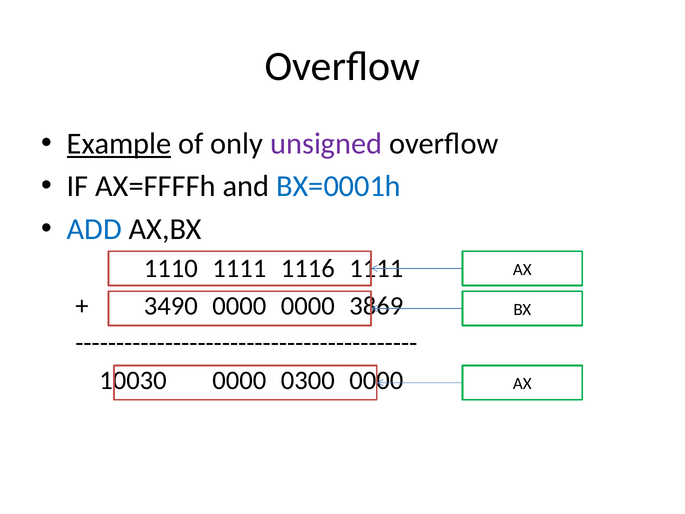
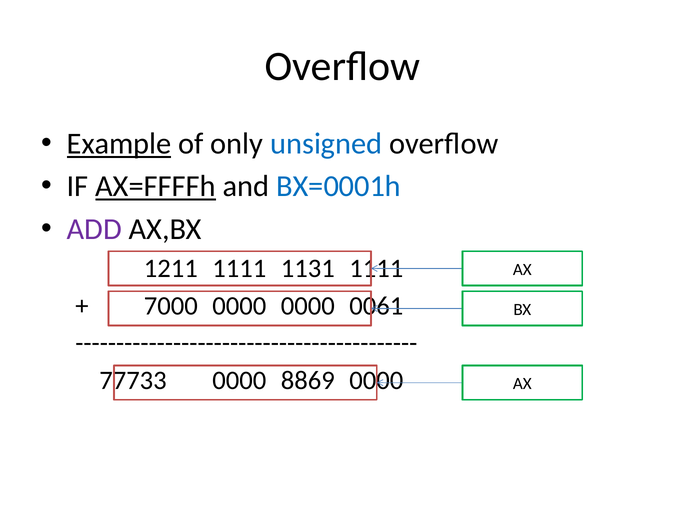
unsigned colour: purple -> blue
AX=FFFFh underline: none -> present
ADD colour: blue -> purple
1110: 1110 -> 1211
1116: 1116 -> 1131
3490: 3490 -> 7000
3869: 3869 -> 0061
10030: 10030 -> 77733
0300: 0300 -> 8869
